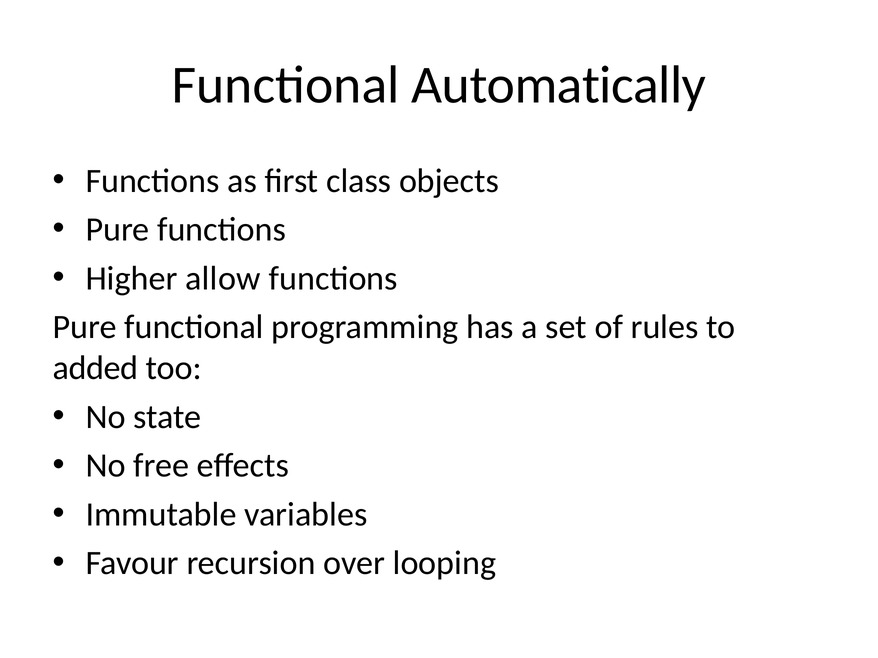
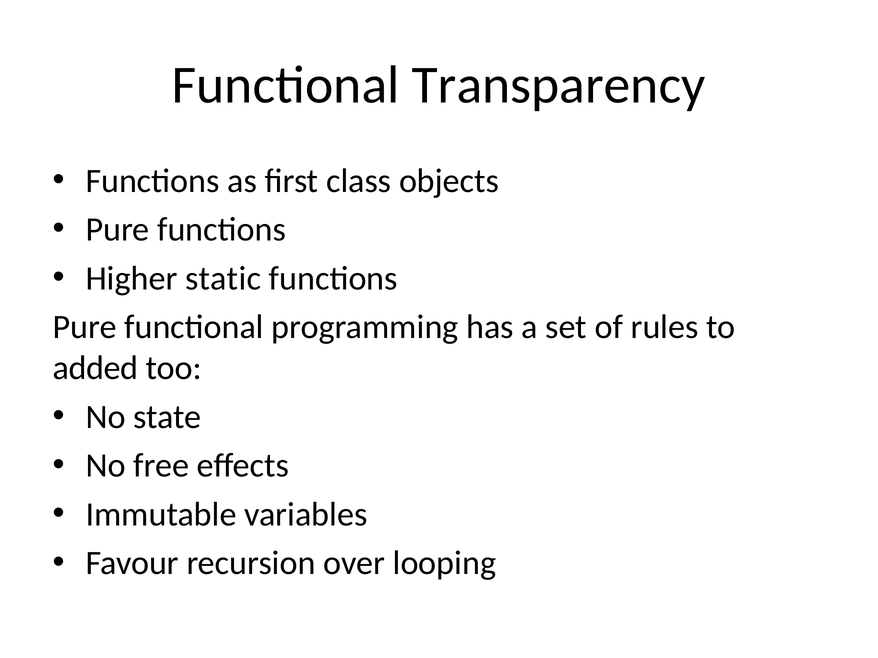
Automatically: Automatically -> Transparency
allow: allow -> static
